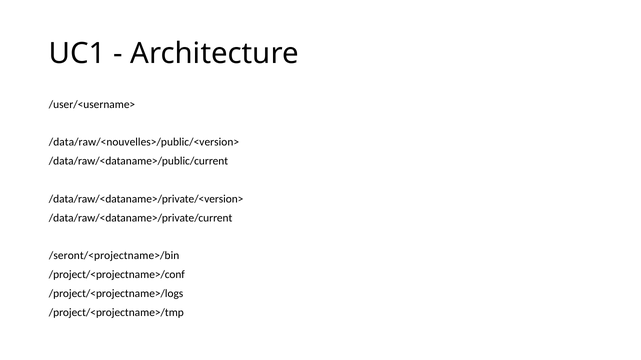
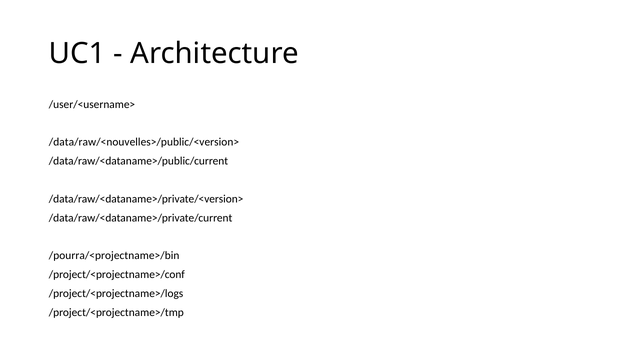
/seront/<projectname>/bin: /seront/<projectname>/bin -> /pourra/<projectname>/bin
